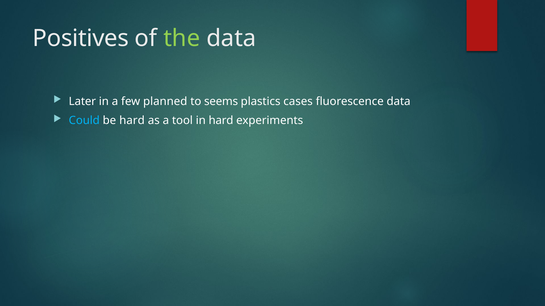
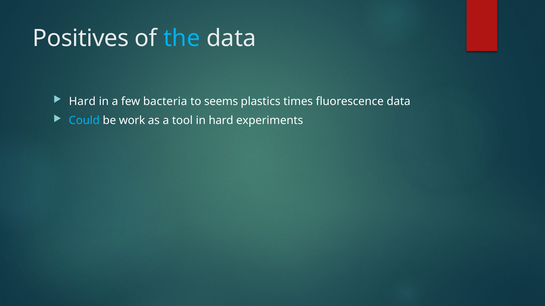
the colour: light green -> light blue
Later at (82, 101): Later -> Hard
planned: planned -> bacteria
cases: cases -> times
be hard: hard -> work
